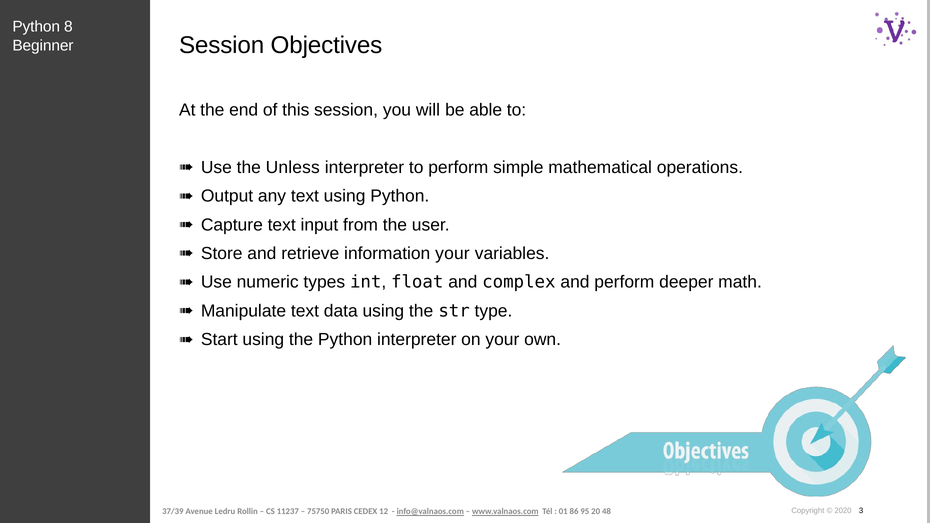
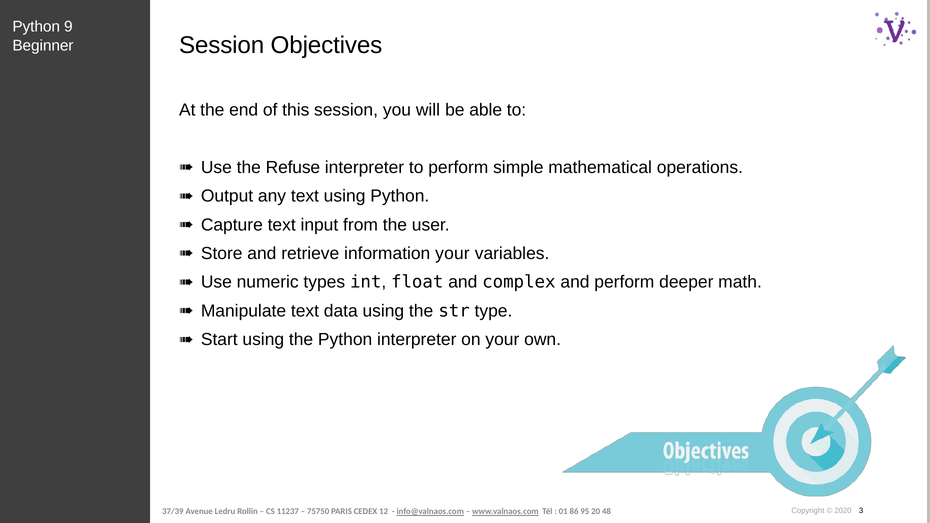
8: 8 -> 9
Unless: Unless -> Refuse
